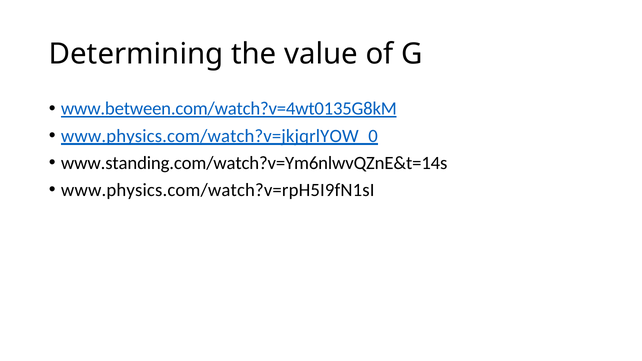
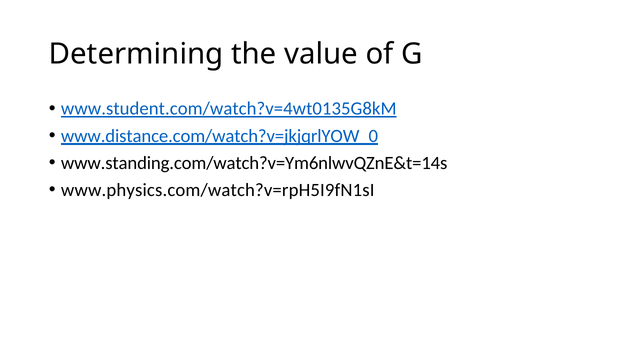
www.between.com/watch?v=4wt0135G8kM: www.between.com/watch?v=4wt0135G8kM -> www.student.com/watch?v=4wt0135G8kM
www.physics.com/watch?v=jkjqrlYOW_0: www.physics.com/watch?v=jkjqrlYOW_0 -> www.distance.com/watch?v=jkjqrlYOW_0
